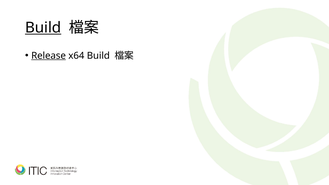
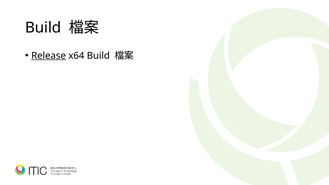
Build at (43, 28) underline: present -> none
